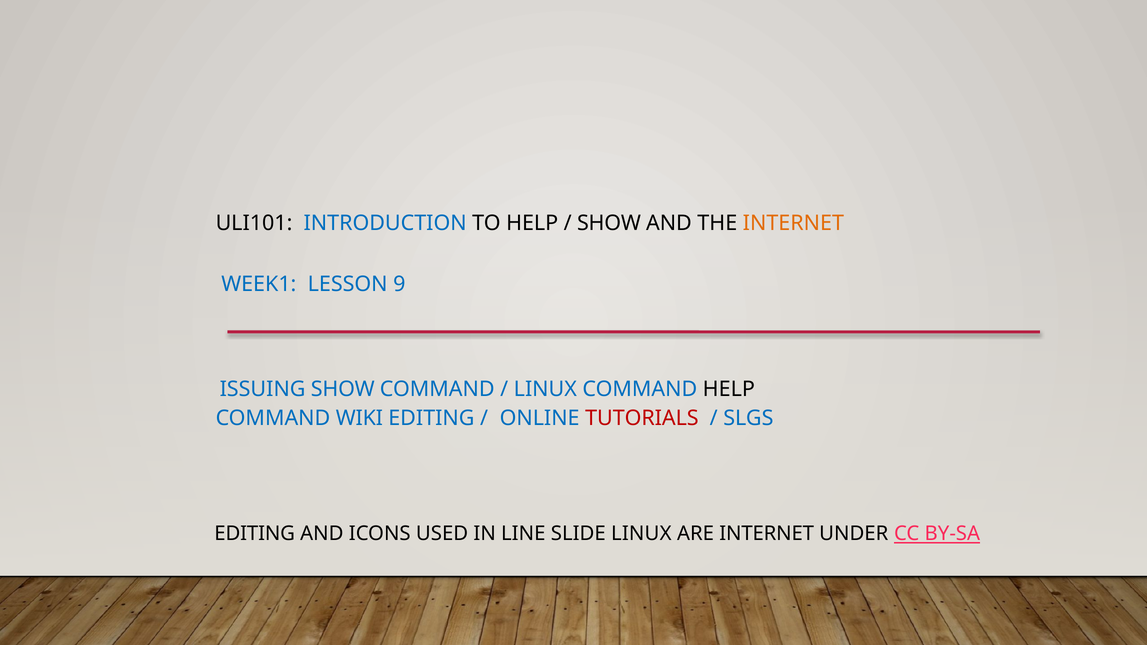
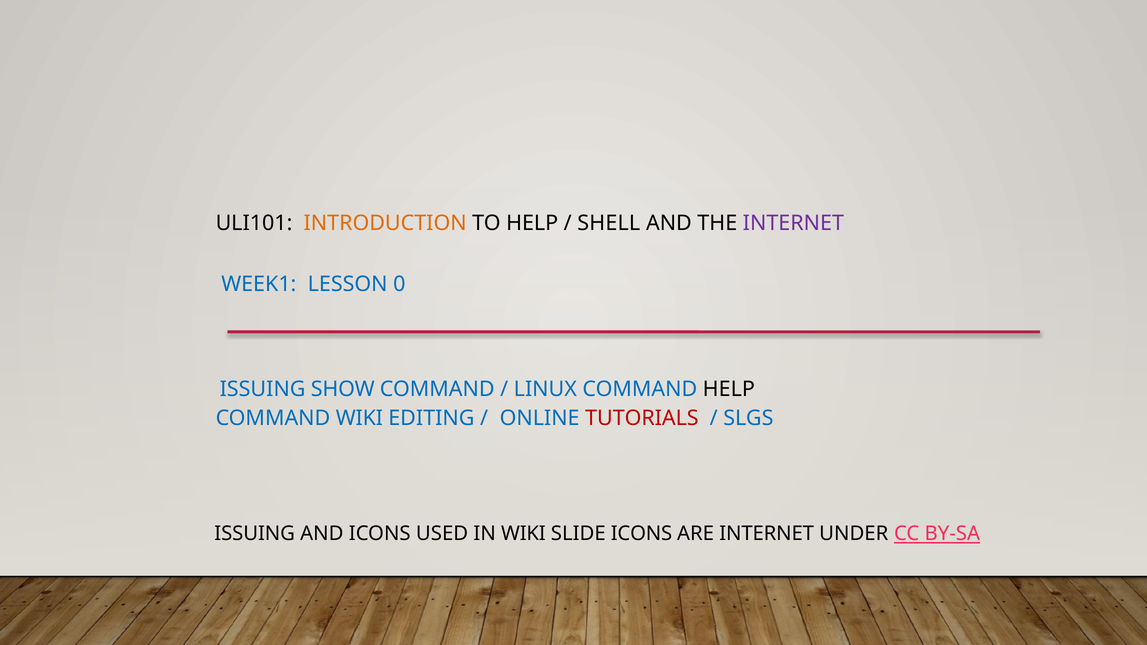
INTRODUCTION colour: blue -> orange
SHOW at (609, 223): SHOW -> SHELL
INTERNET at (793, 223) colour: orange -> purple
9: 9 -> 0
EDITING at (255, 534): EDITING -> ISSUING
IN LINE: LINE -> WIKI
SLIDE LINUX: LINUX -> ICONS
